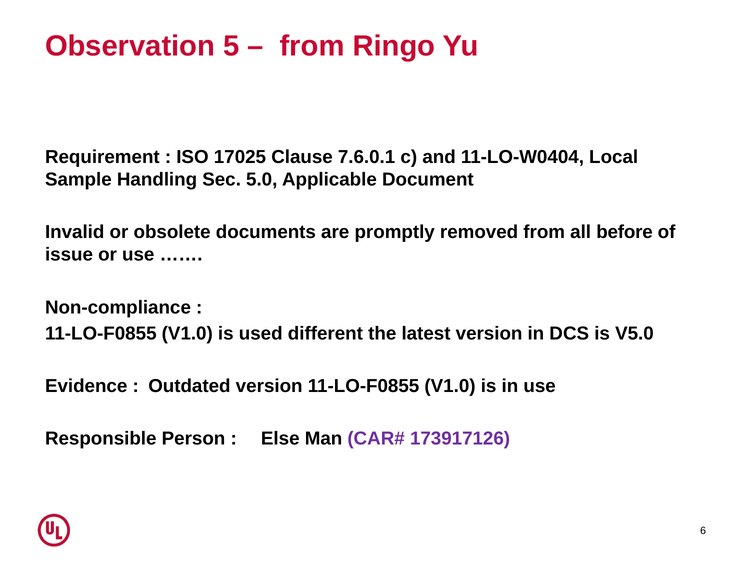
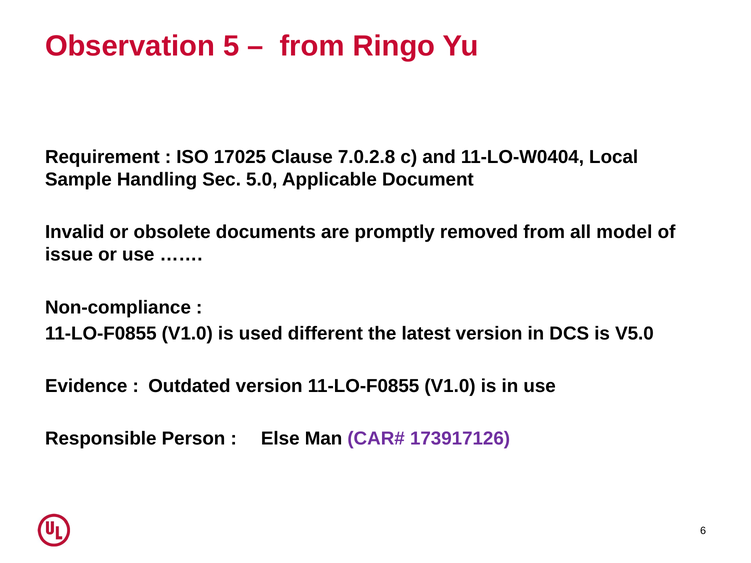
7.6.0.1: 7.6.0.1 -> 7.0.2.8
before: before -> model
